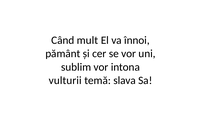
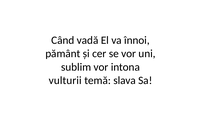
mult: mult -> vadă
